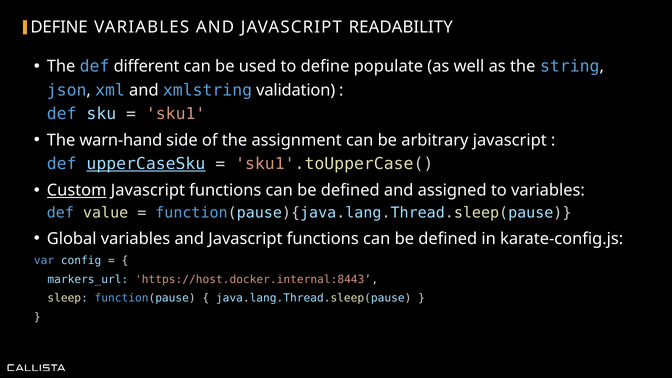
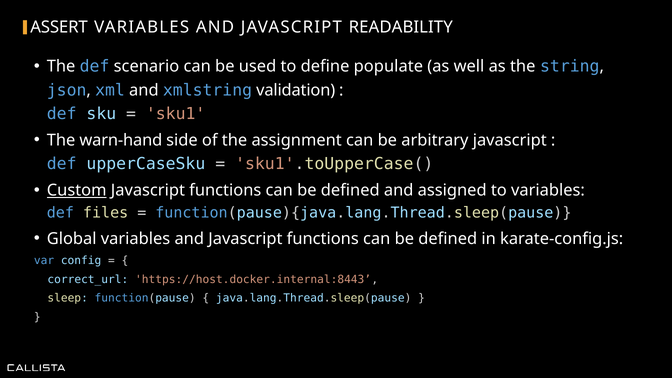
DEFINE at (59, 27): DEFINE -> ASSERT
different: different -> scenario
upperCaseSku underline: present -> none
value: value -> files
markers_url: markers_url -> correct_url
